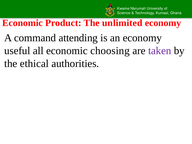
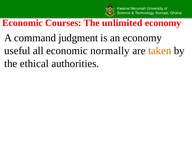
Product: Product -> Courses
attending: attending -> judgment
choosing: choosing -> normally
taken colour: purple -> orange
